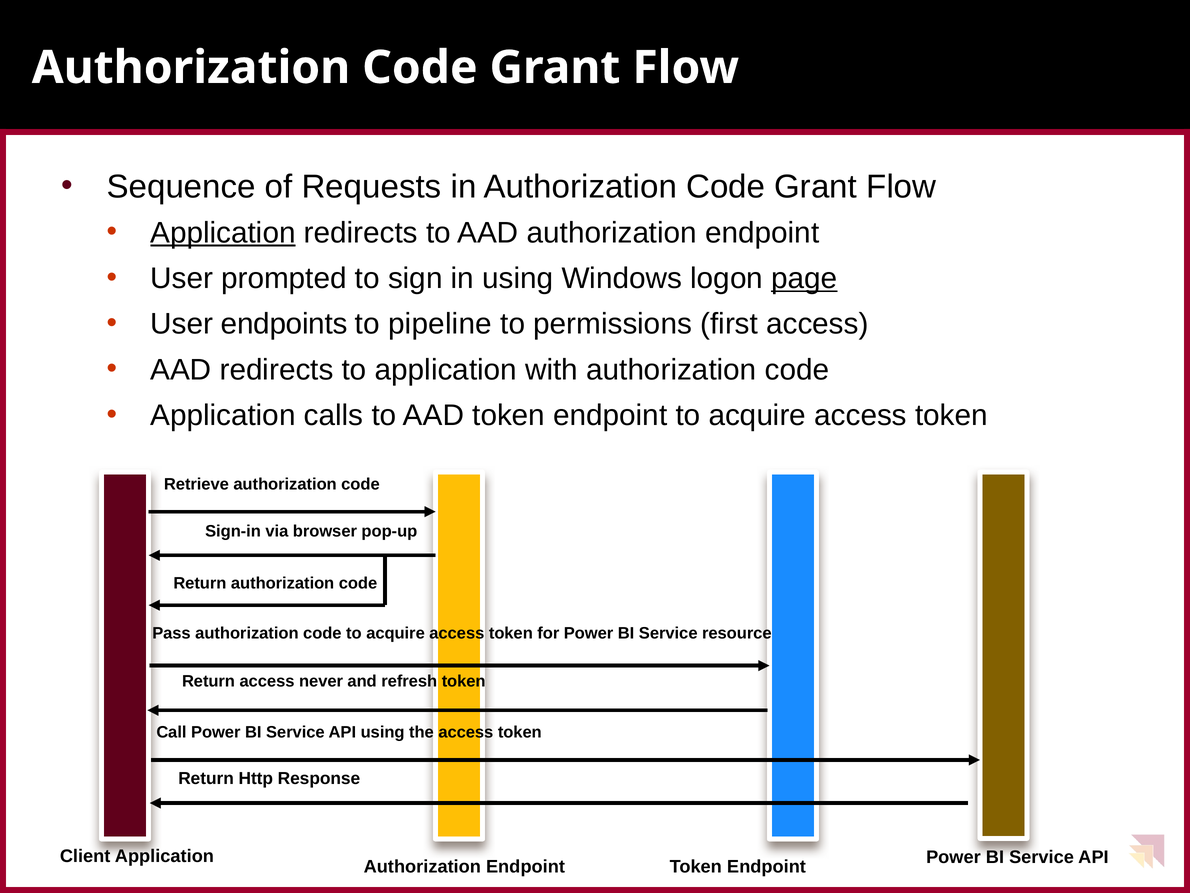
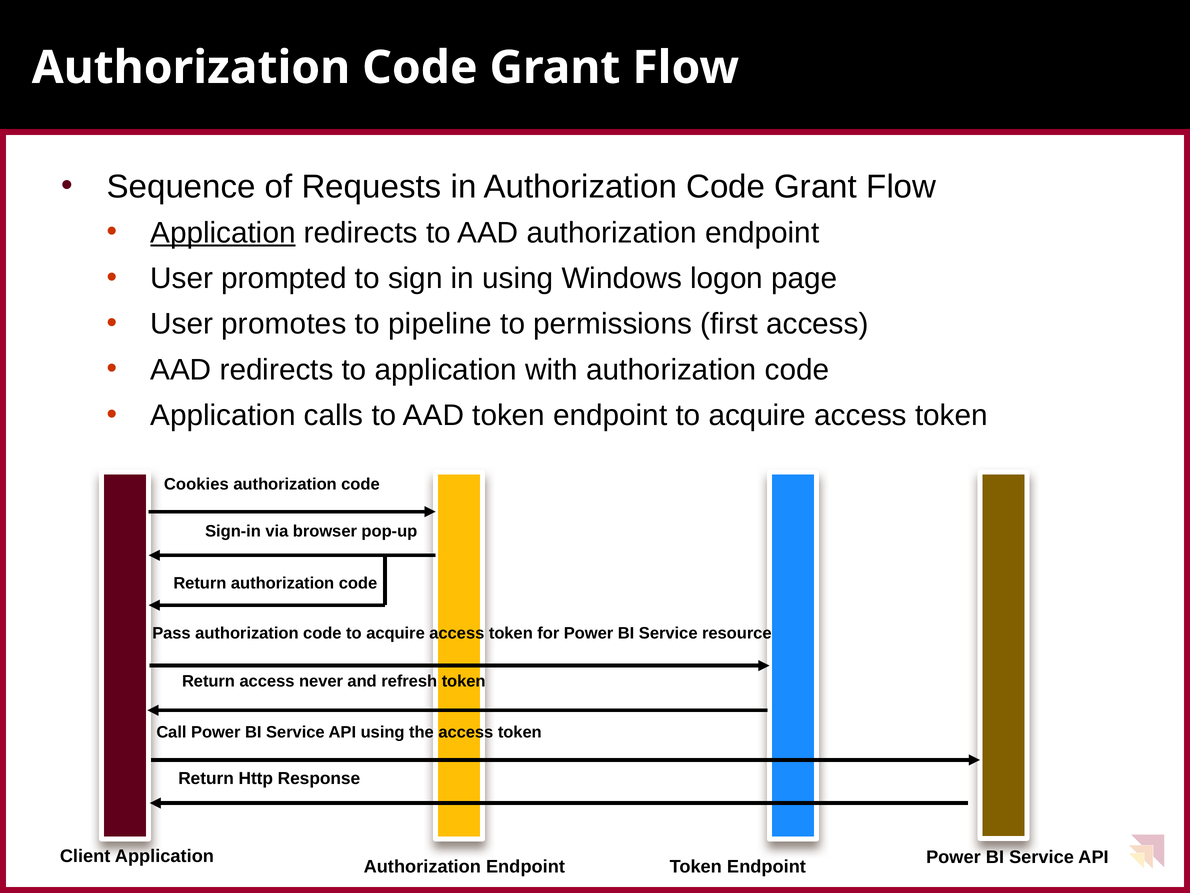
page underline: present -> none
endpoints: endpoints -> promotes
Retrieve: Retrieve -> Cookies
